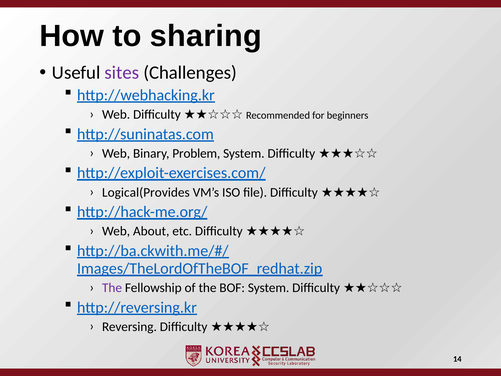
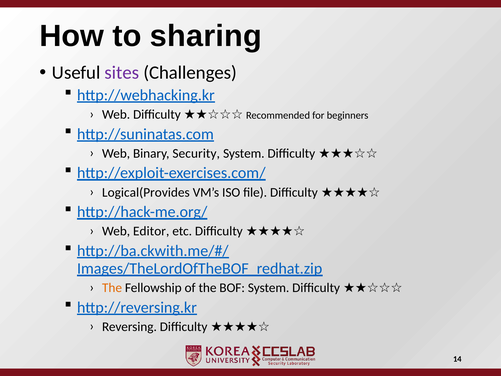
Problem: Problem -> Security
About: About -> Editor
The at (112, 288) colour: purple -> orange
